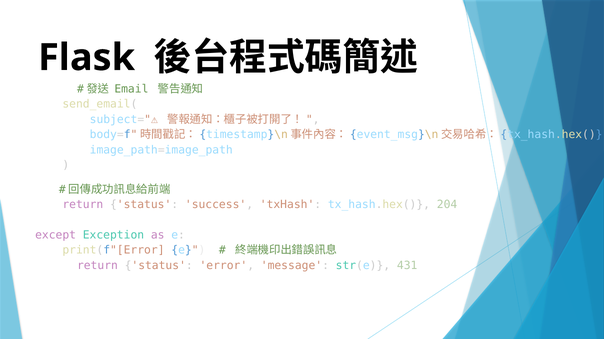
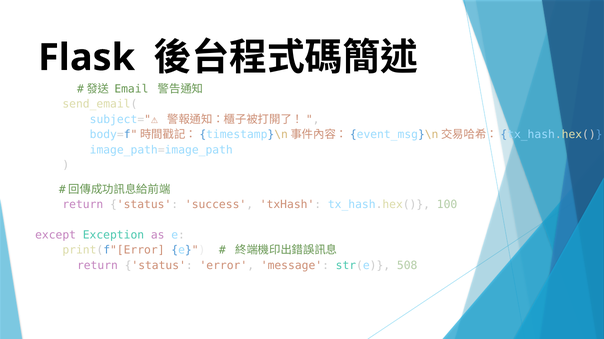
204: 204 -> 100
431: 431 -> 508
